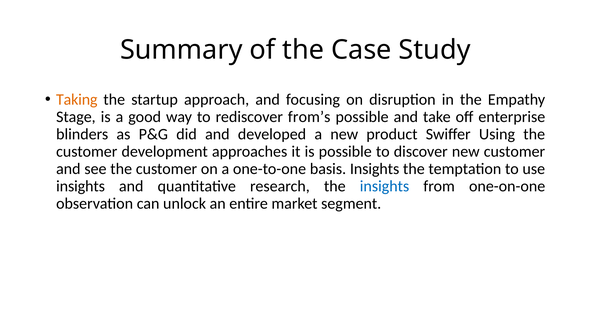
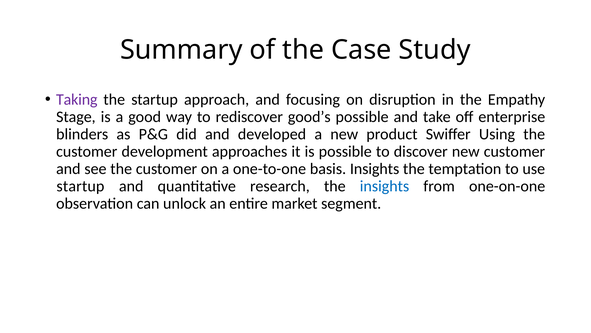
Taking colour: orange -> purple
from’s: from’s -> good’s
insights at (81, 186): insights -> startup
